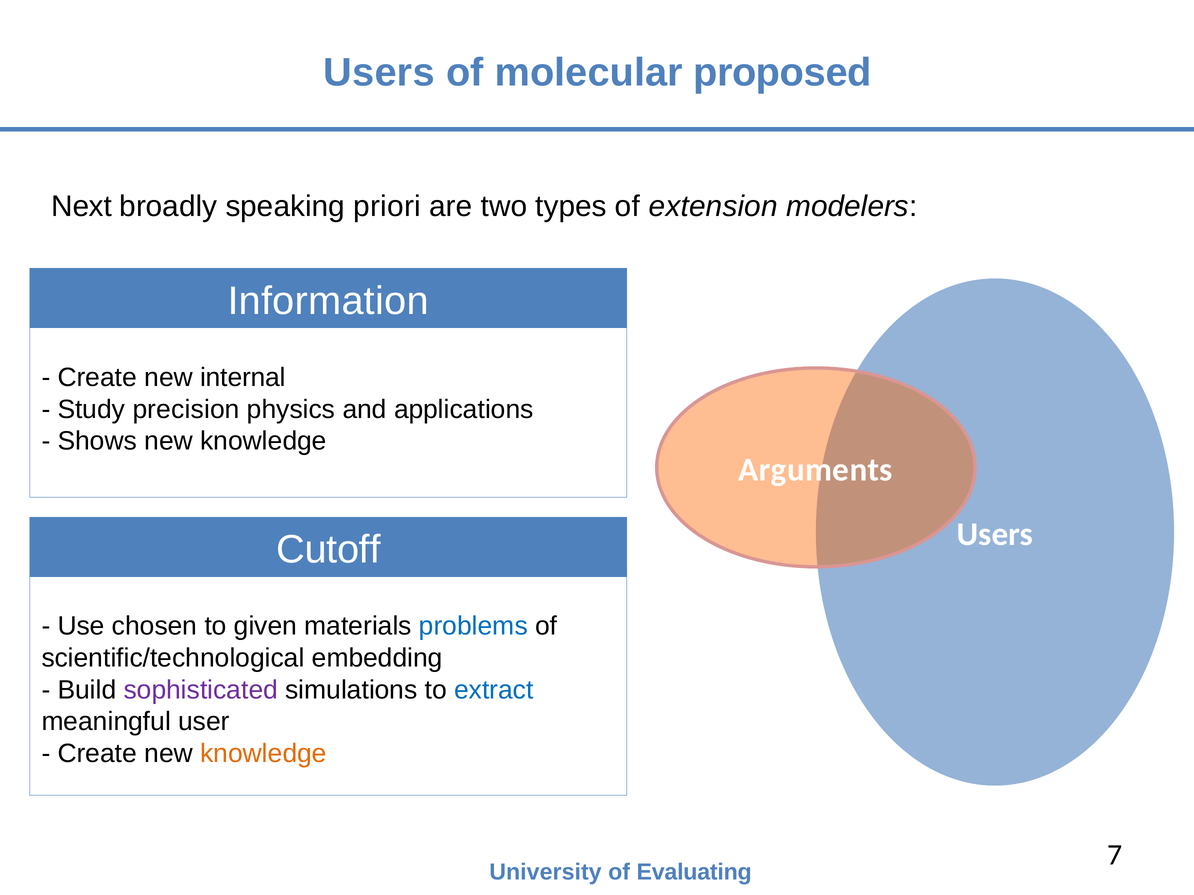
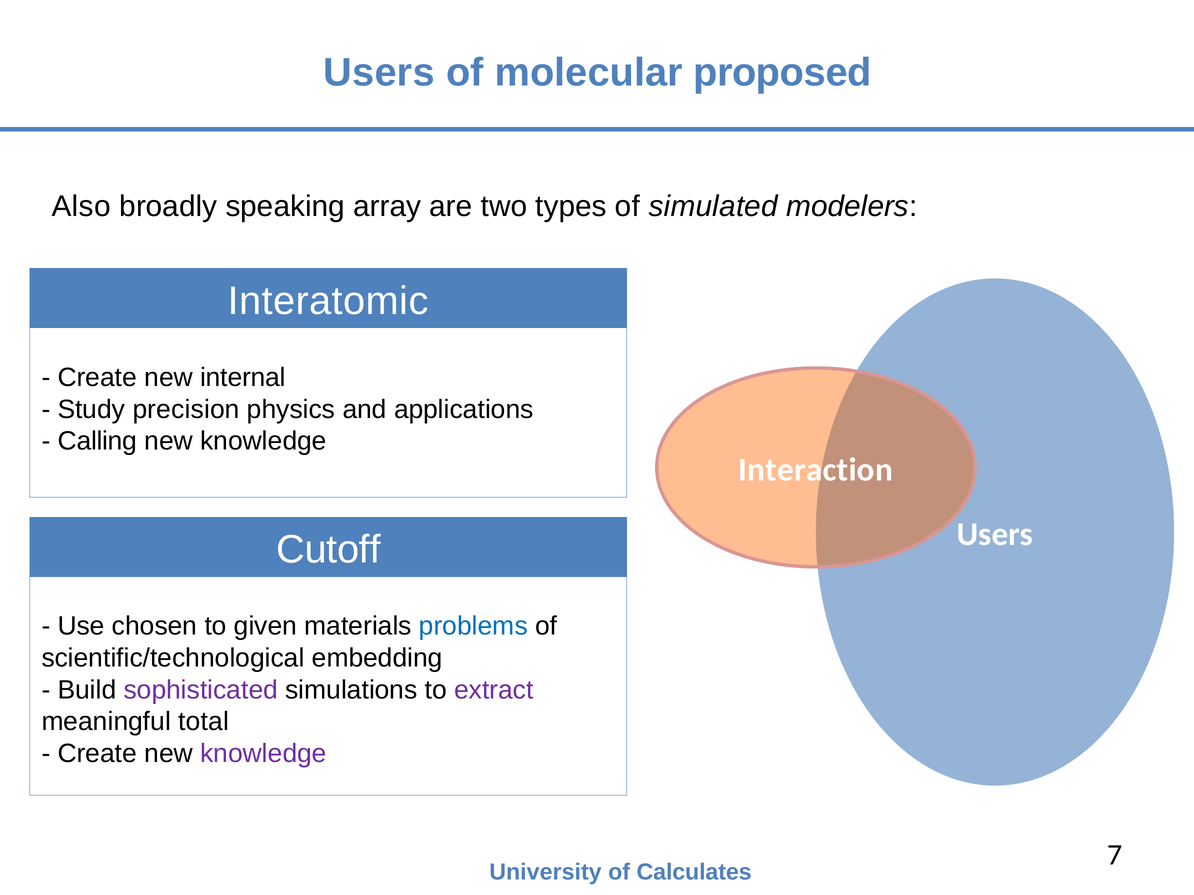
Next: Next -> Also
priori: priori -> array
extension: extension -> simulated
Information: Information -> Interatomic
Shows: Shows -> Calling
Arguments: Arguments -> Interaction
extract colour: blue -> purple
user: user -> total
knowledge at (263, 754) colour: orange -> purple
Evaluating: Evaluating -> Calculates
